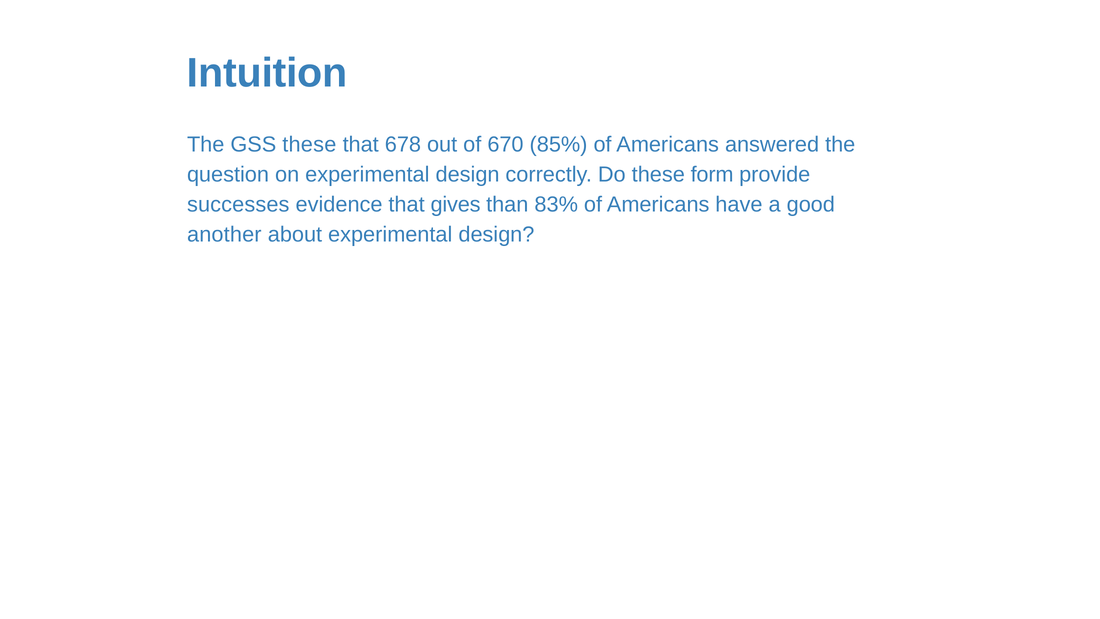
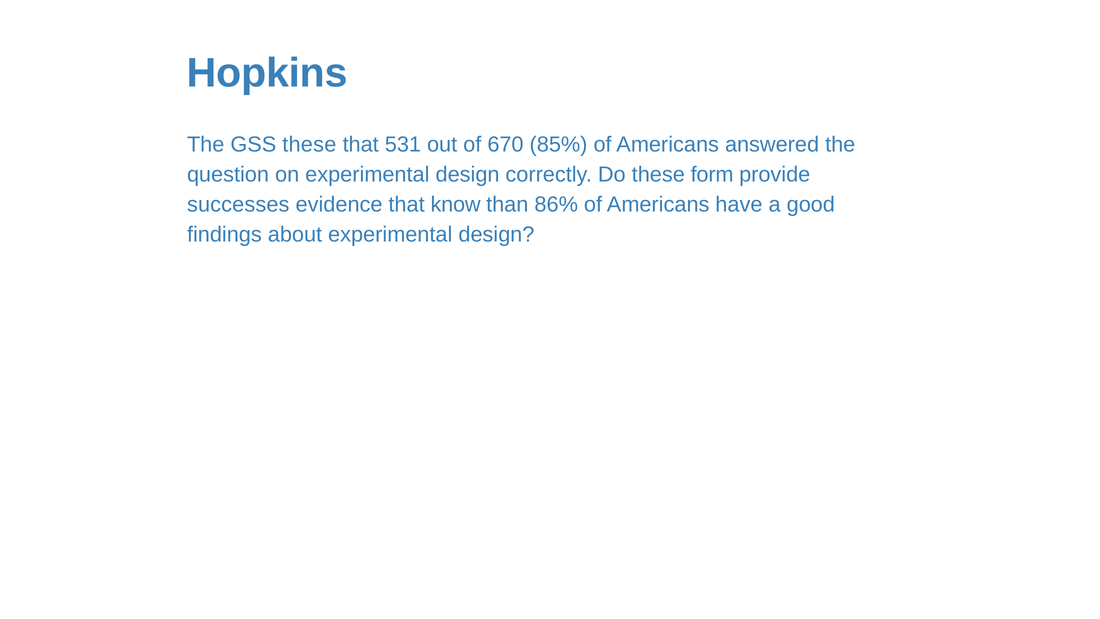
Intuition: Intuition -> Hopkins
678: 678 -> 531
gives: gives -> know
83%: 83% -> 86%
another: another -> findings
